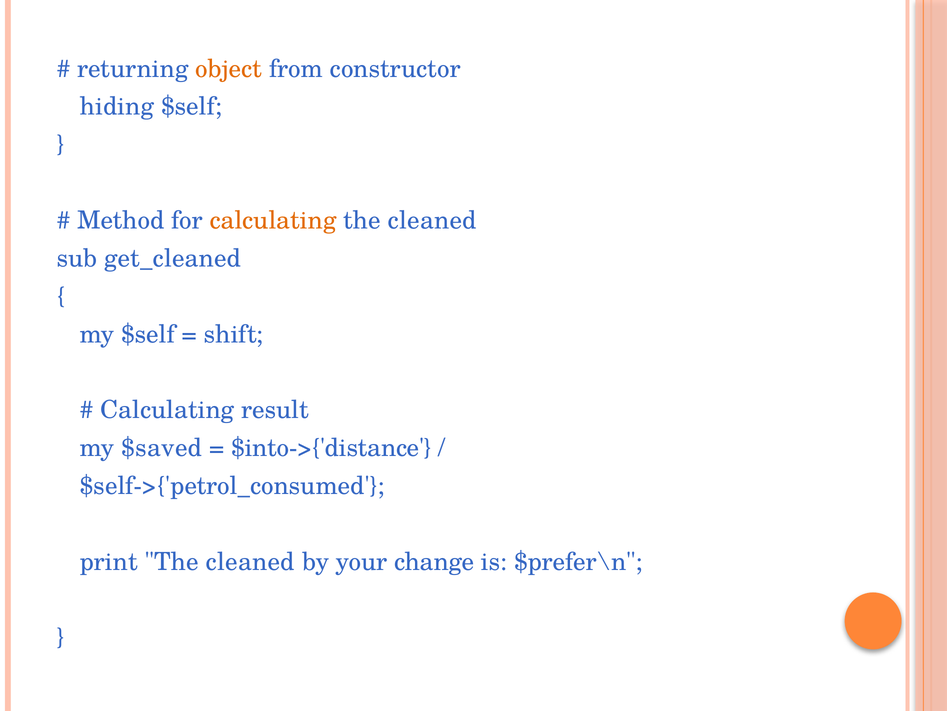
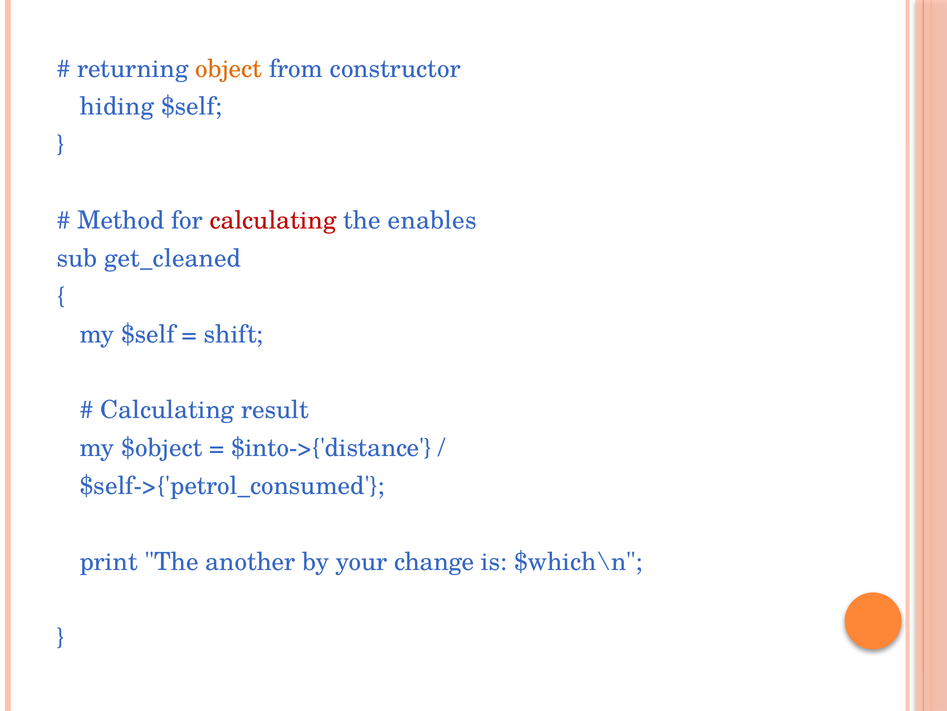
calculating at (273, 220) colour: orange -> red
cleaned at (432, 220): cleaned -> enables
$saved: $saved -> $object
print The cleaned: cleaned -> another
$prefer\n: $prefer\n -> $which\n
